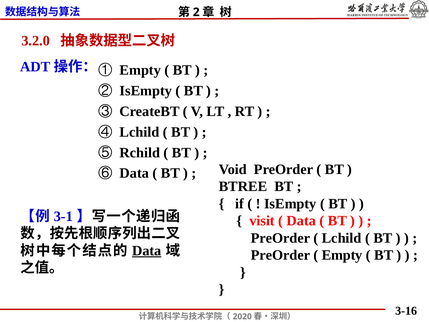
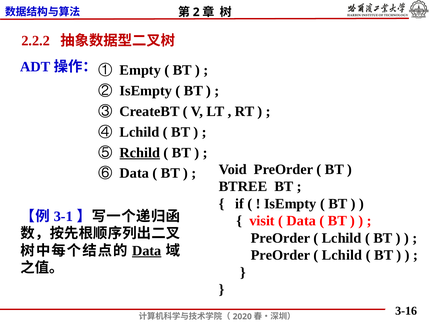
3.2.0: 3.2.0 -> 2.2.2
Rchild underline: none -> present
Empty at (342, 255): Empty -> Lchild
